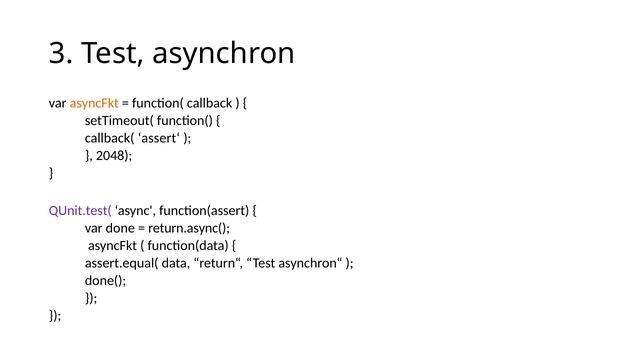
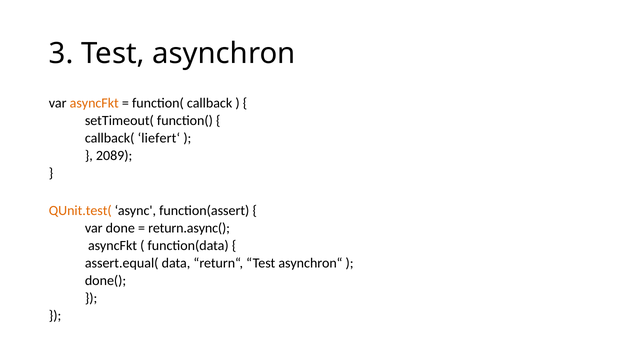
assert‘: assert‘ -> liefert‘
2048: 2048 -> 2089
QUnit.test( colour: purple -> orange
